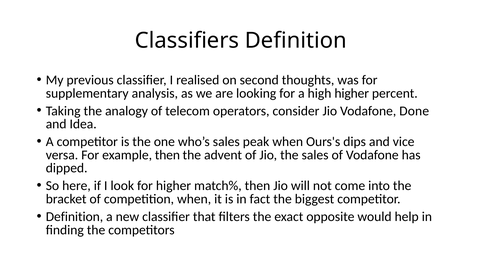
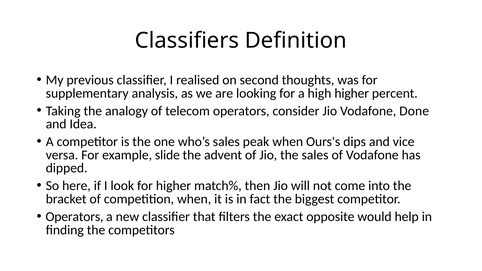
example then: then -> slide
Definition at (74, 217): Definition -> Operators
